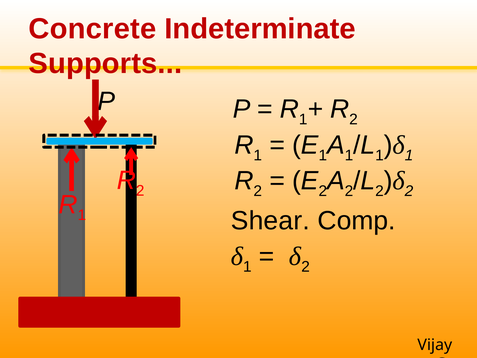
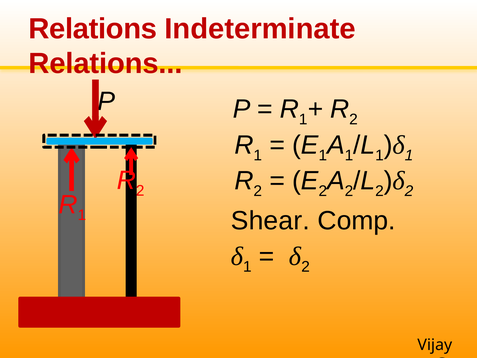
Concrete at (92, 29): Concrete -> Relations
Supports at (105, 64): Supports -> Relations
